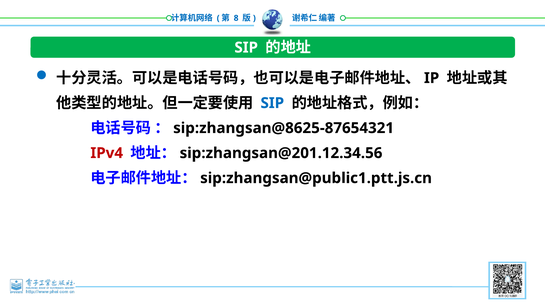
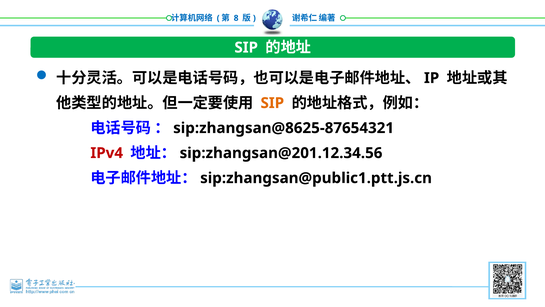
SIP at (272, 103) colour: blue -> orange
